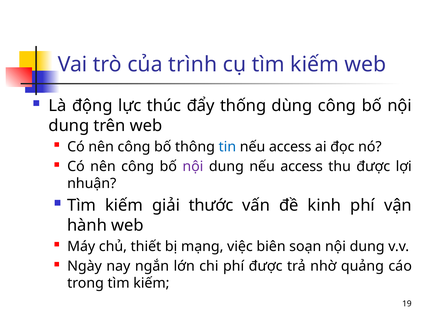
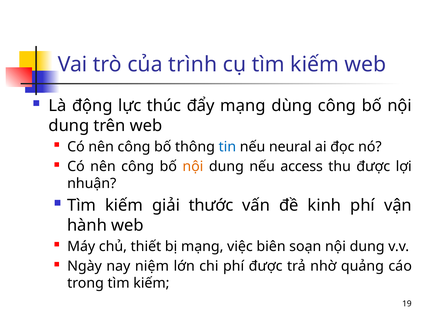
đẩy thống: thống -> mạng
access at (290, 147): access -> neural
nội at (193, 166) colour: purple -> orange
ngắn: ngắn -> niệm
